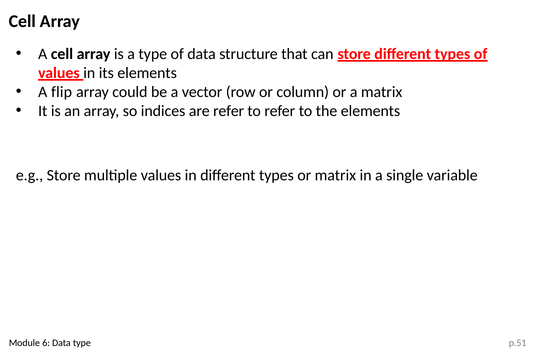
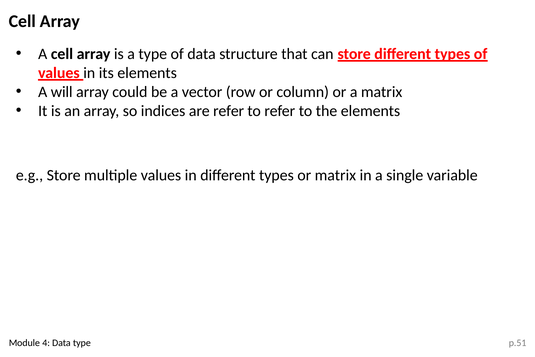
flip: flip -> will
6: 6 -> 4
